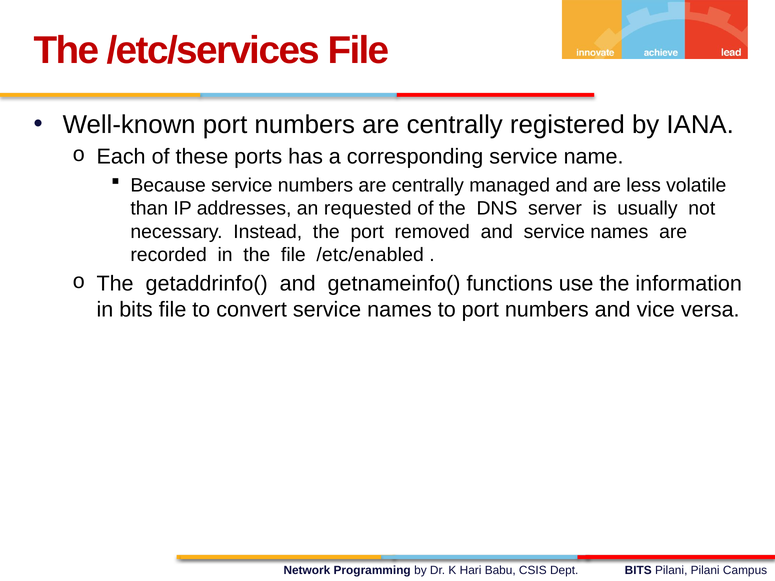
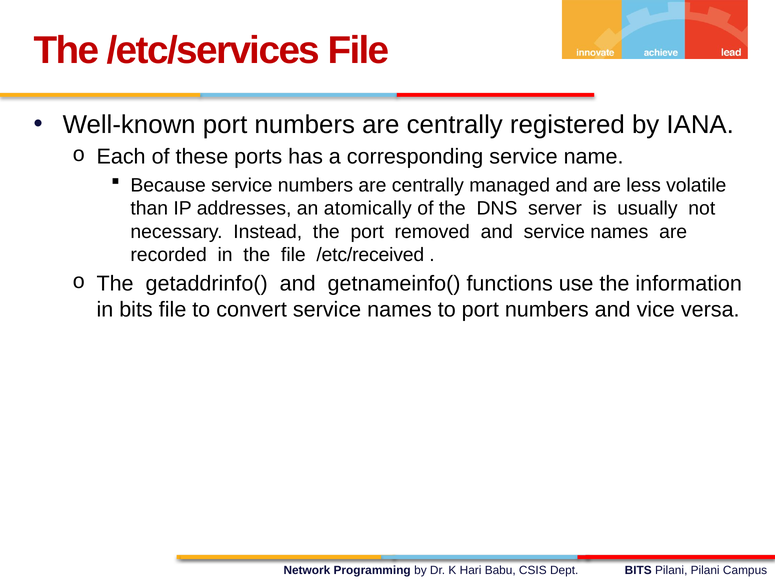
requested: requested -> atomically
/etc/enabled: /etc/enabled -> /etc/received
